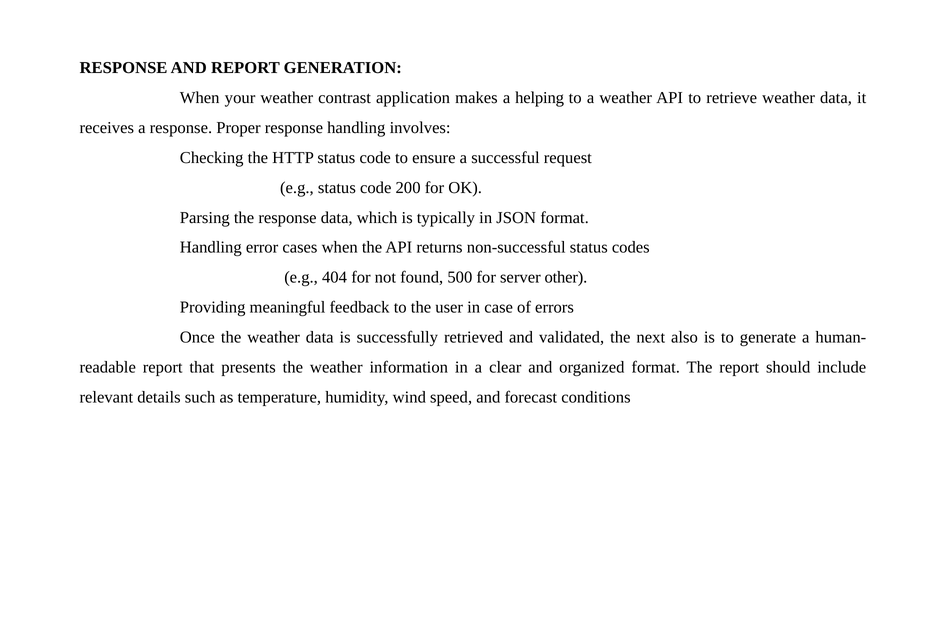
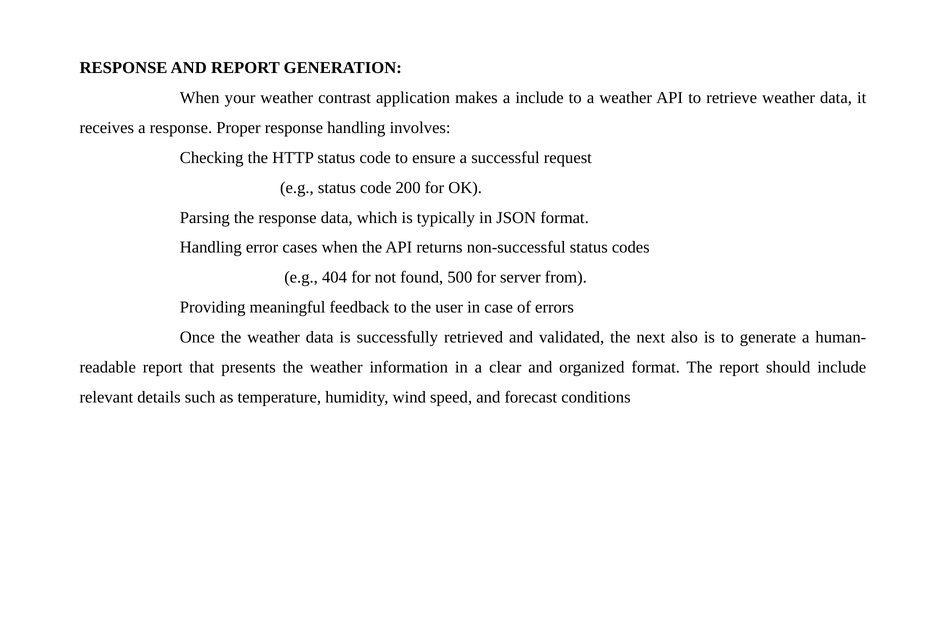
a helping: helping -> include
other: other -> from
